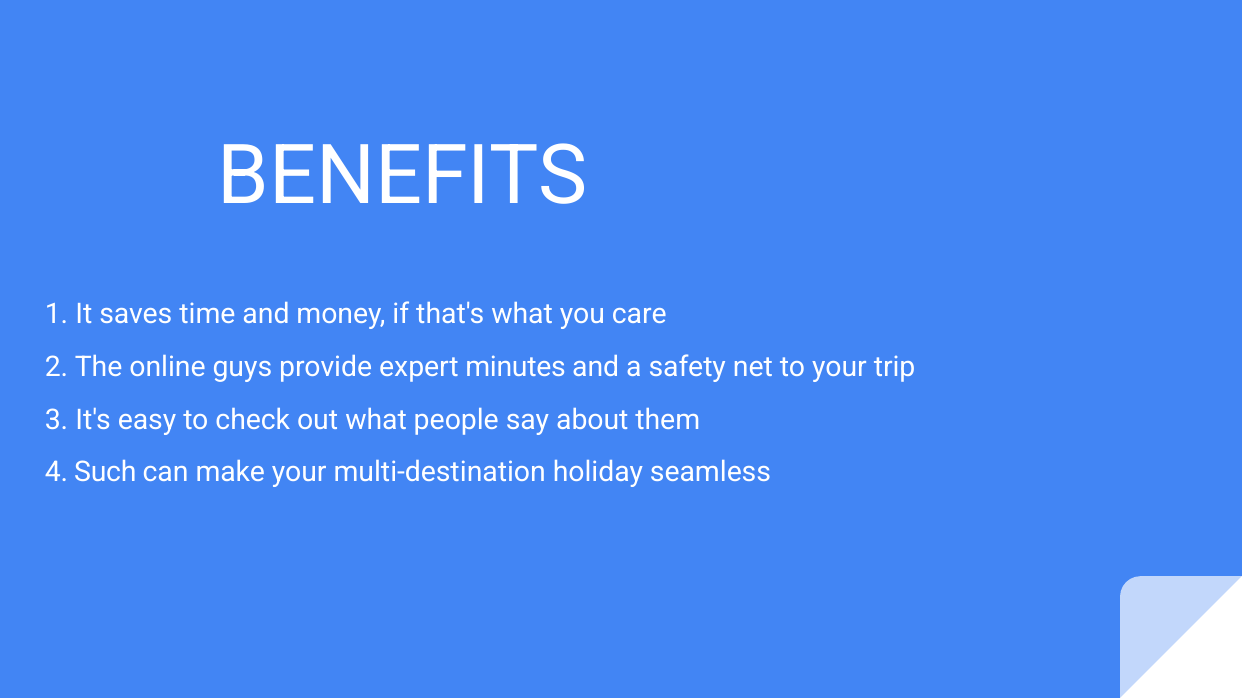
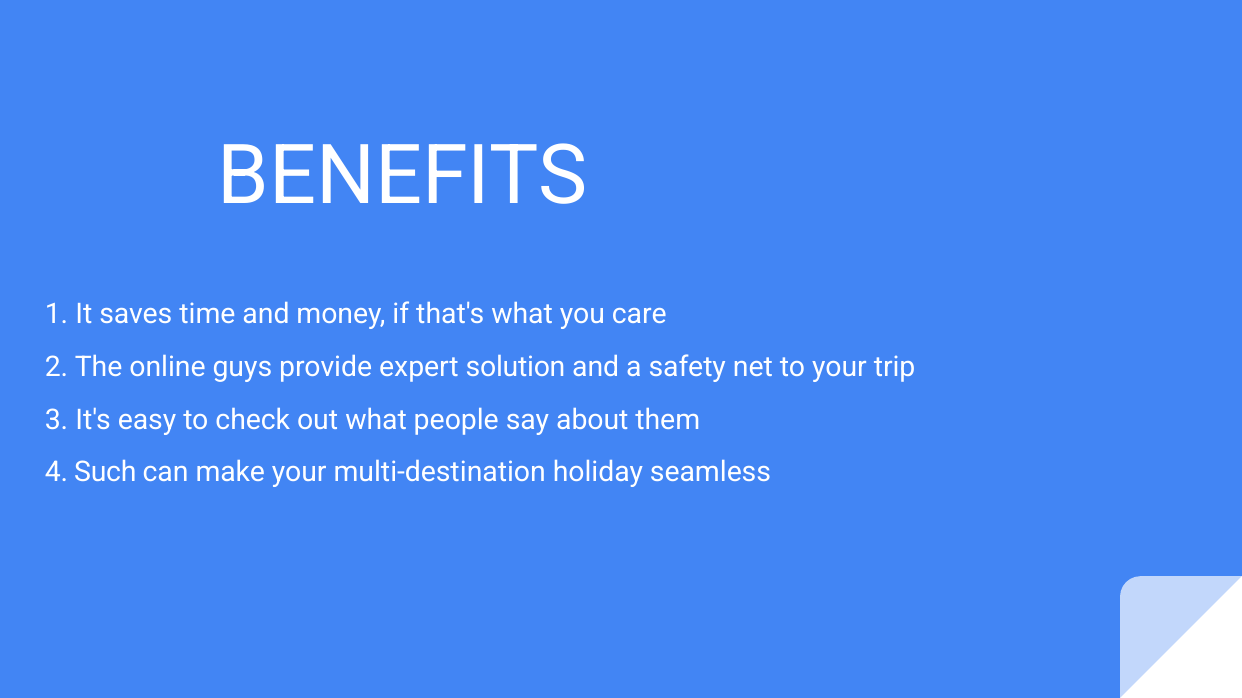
minutes: minutes -> solution
